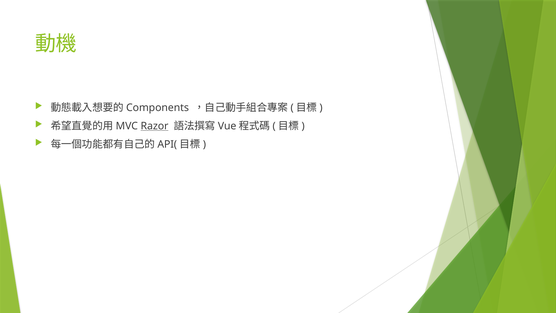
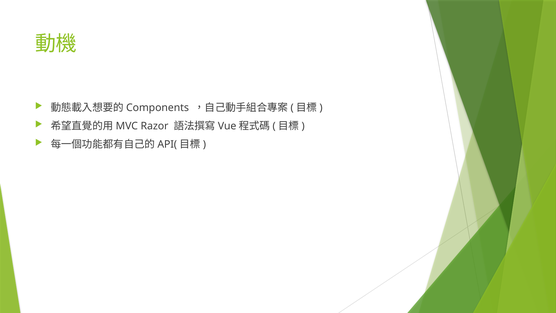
Razor underline: present -> none
